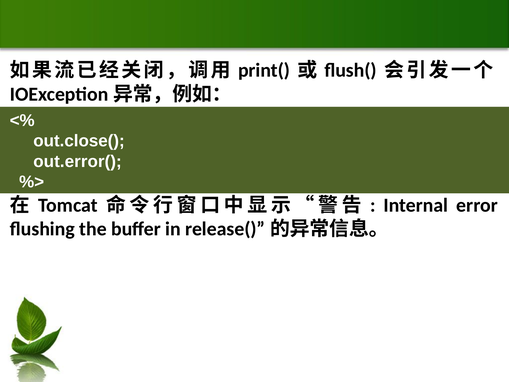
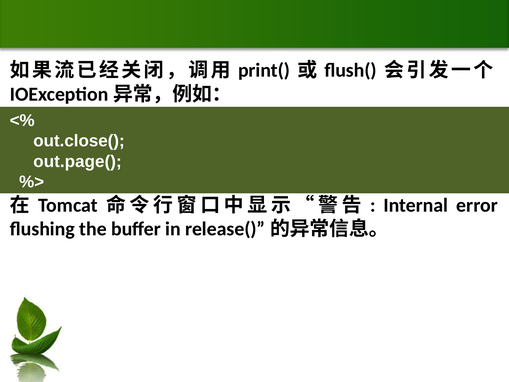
out.error(: out.error( -> out.page(
